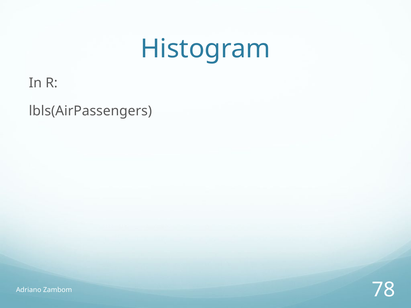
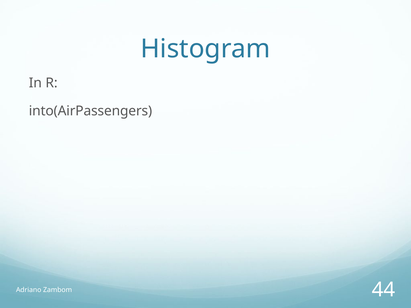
lbls(AirPassengers: lbls(AirPassengers -> into(AirPassengers
78: 78 -> 44
